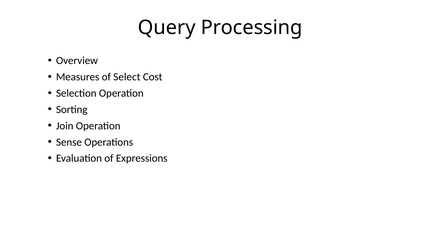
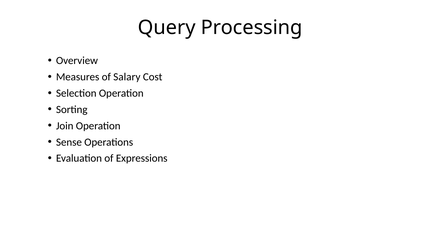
Select: Select -> Salary
